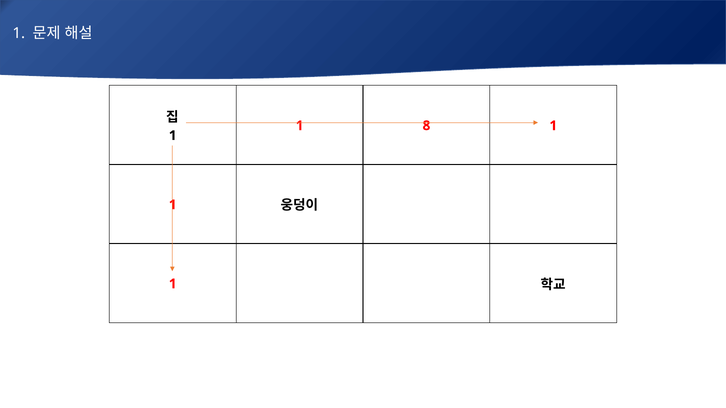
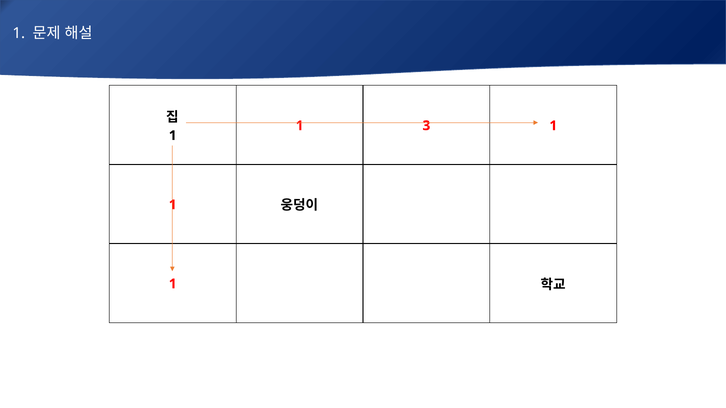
8: 8 -> 3
